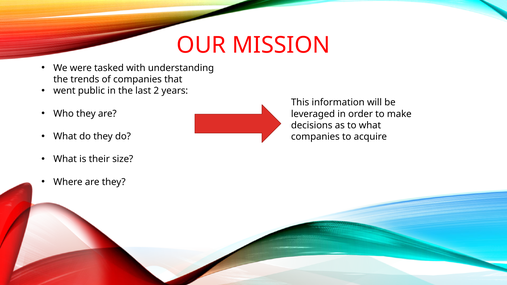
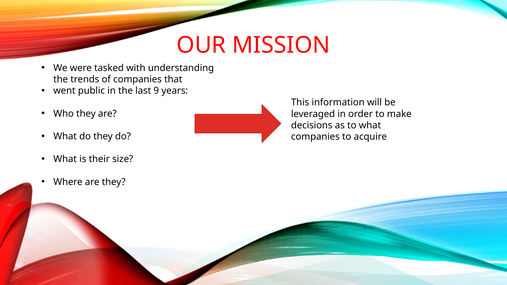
2: 2 -> 9
